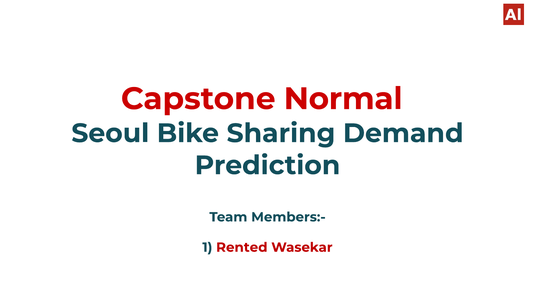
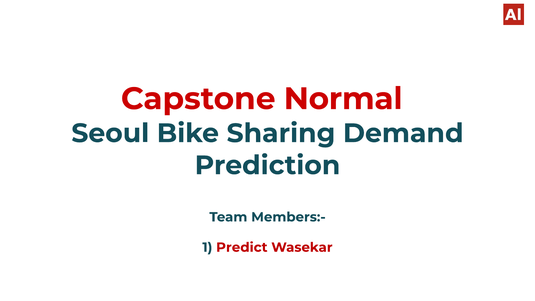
Rented: Rented -> Predict
